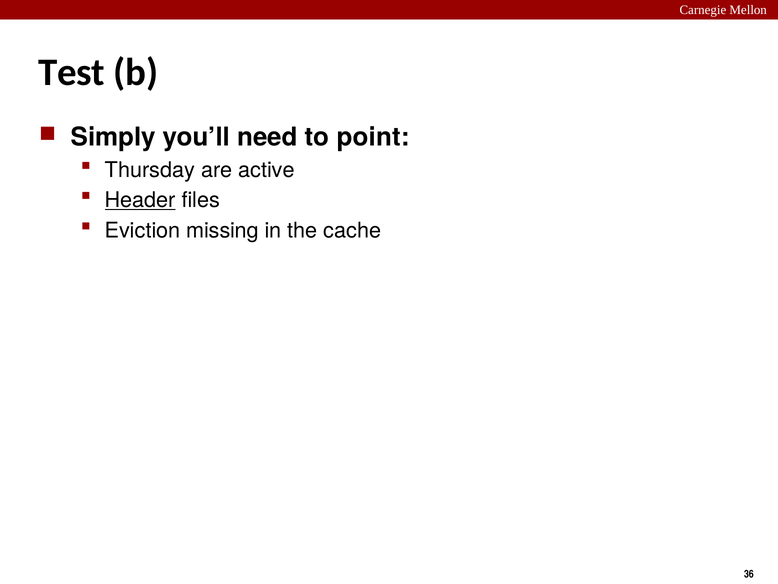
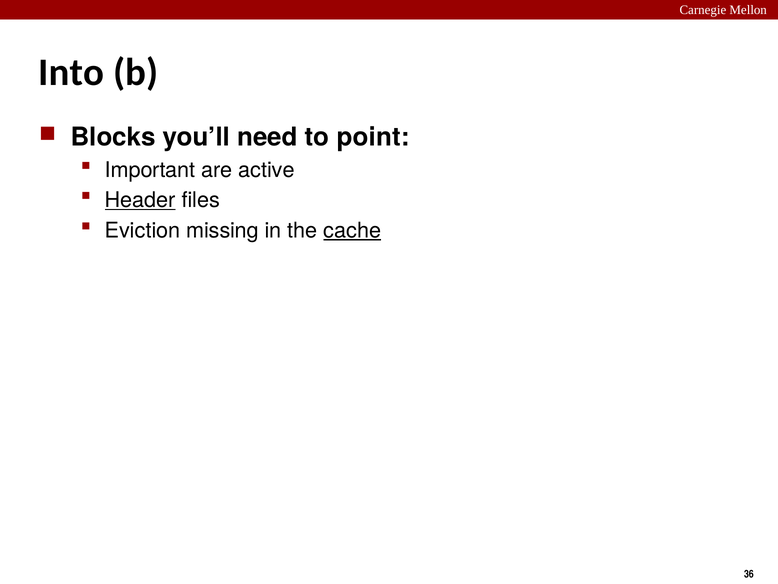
Test: Test -> Into
Simply: Simply -> Blocks
Thursday: Thursday -> Important
cache underline: none -> present
